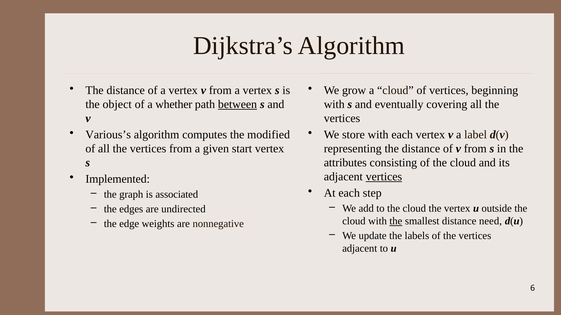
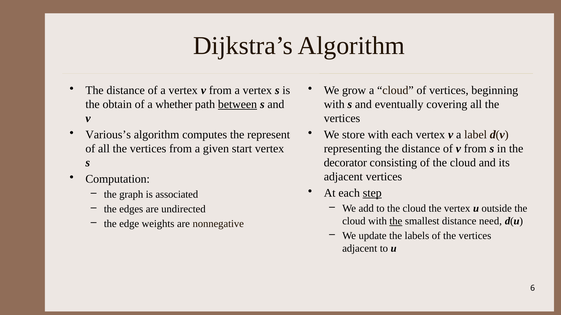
object: object -> obtain
modified: modified -> represent
attributes: attributes -> decorator
vertices at (384, 177) underline: present -> none
Implemented: Implemented -> Computation
step underline: none -> present
